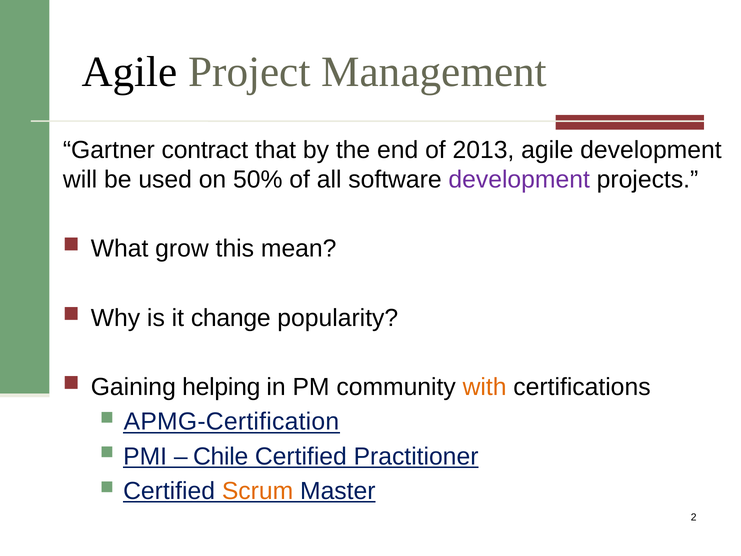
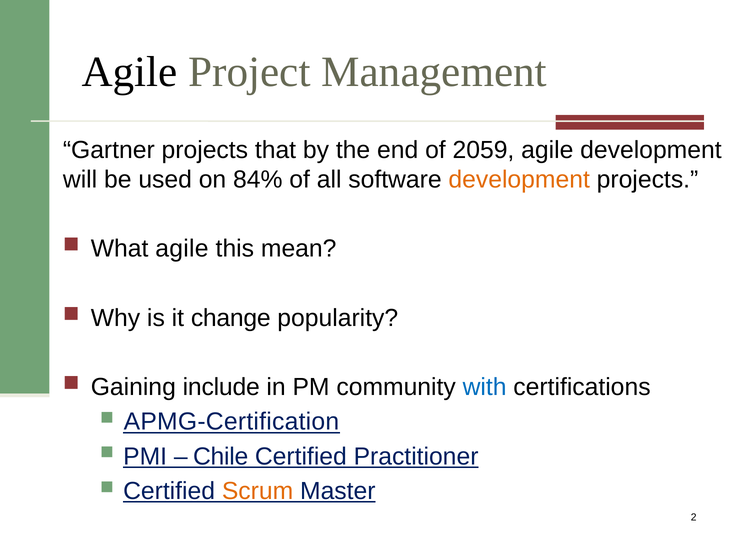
Gartner contract: contract -> projects
2013: 2013 -> 2059
50%: 50% -> 84%
development at (519, 180) colour: purple -> orange
What grow: grow -> agile
helping: helping -> include
with colour: orange -> blue
